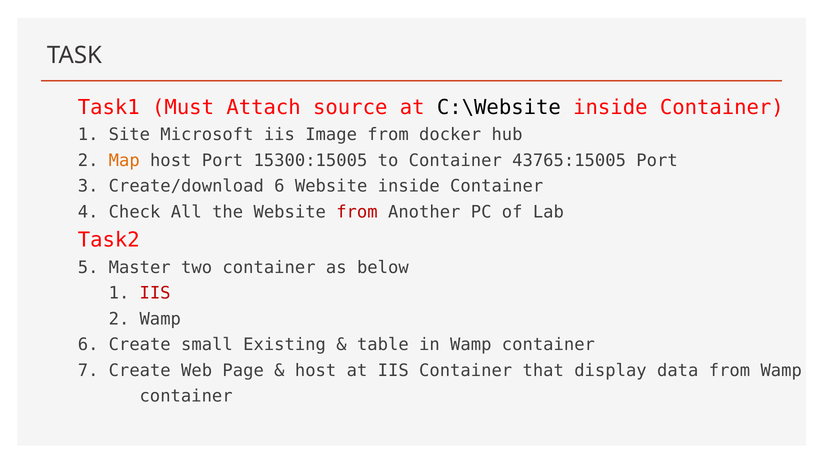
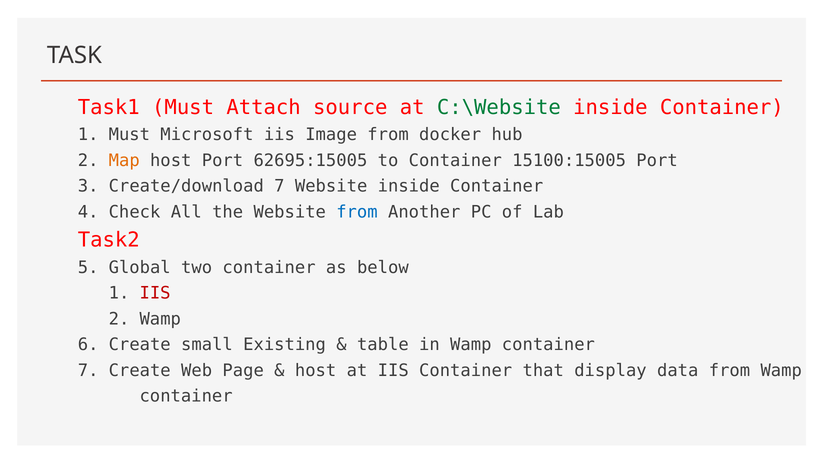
C:\Website colour: black -> green
Site at (129, 135): Site -> Must
15300:15005: 15300:15005 -> 62695:15005
43765:15005: 43765:15005 -> 15100:15005
Create/download 6: 6 -> 7
from at (357, 212) colour: red -> blue
Master: Master -> Global
